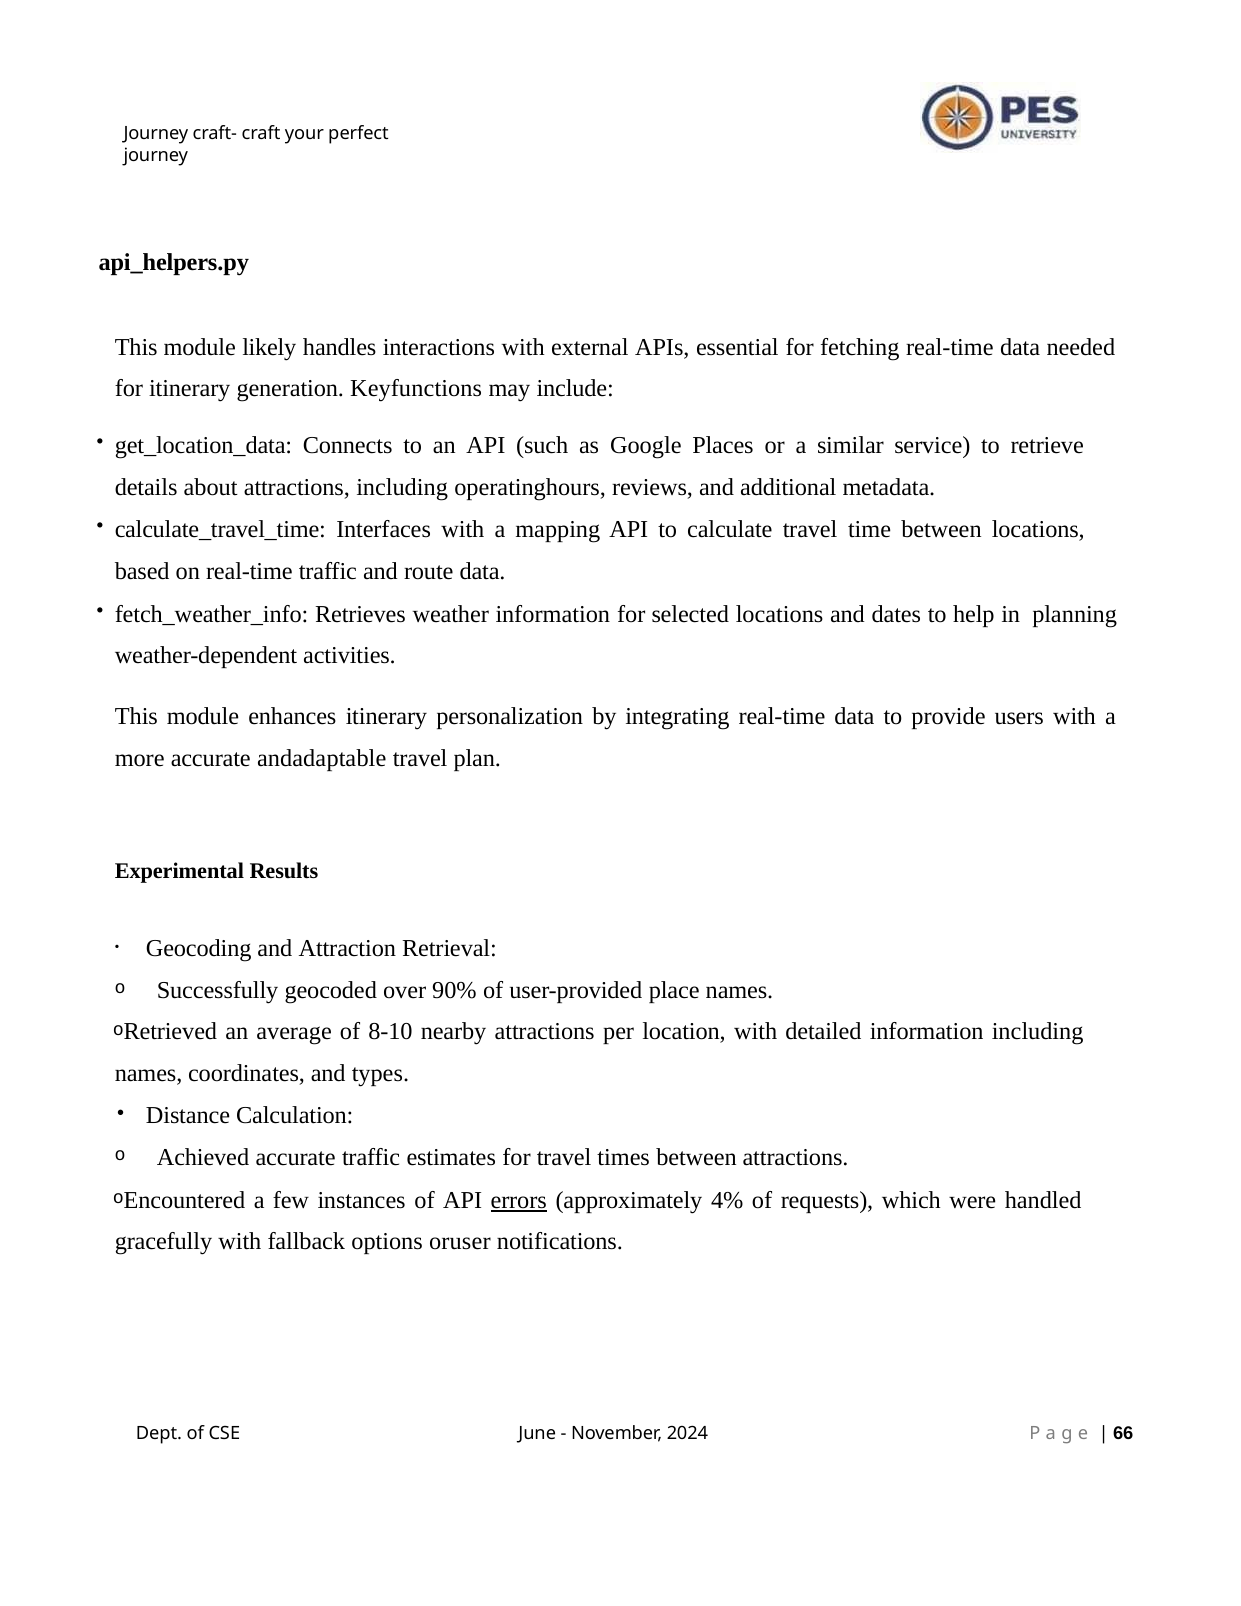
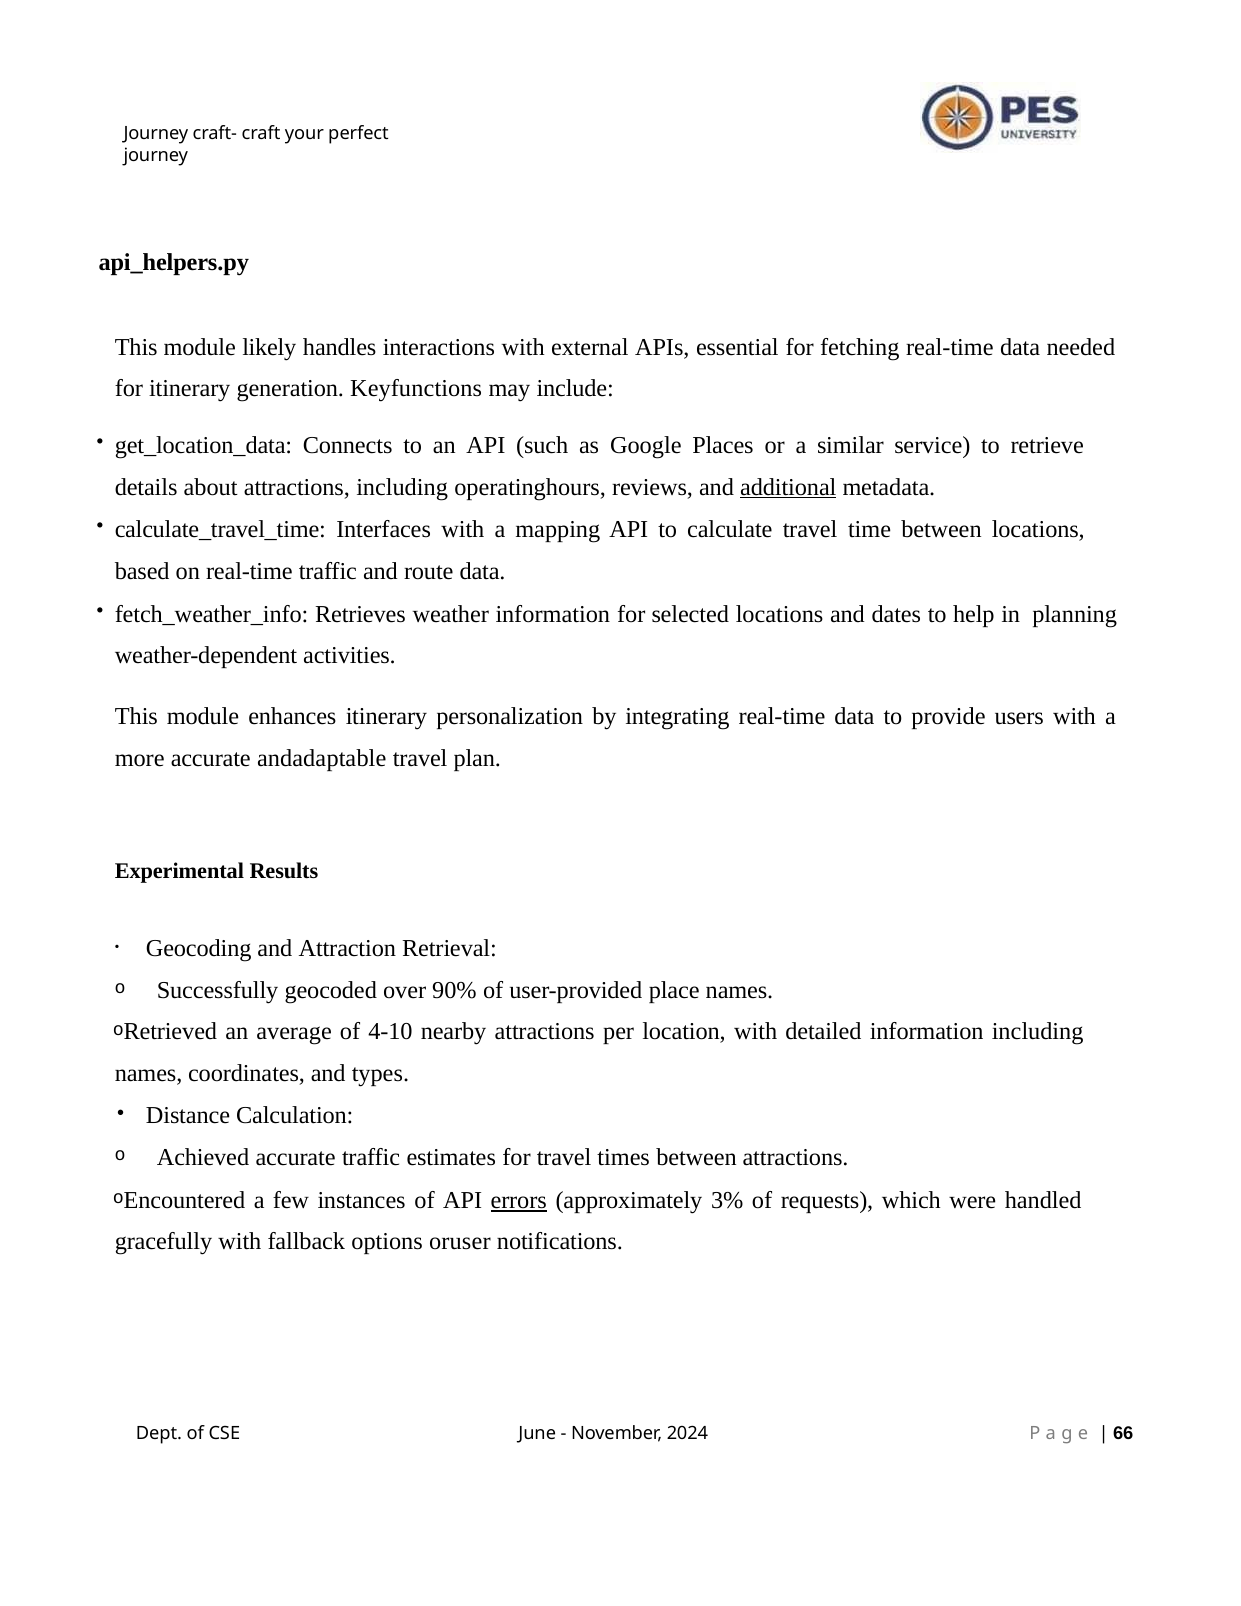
additional underline: none -> present
8-10: 8-10 -> 4-10
4%: 4% -> 3%
